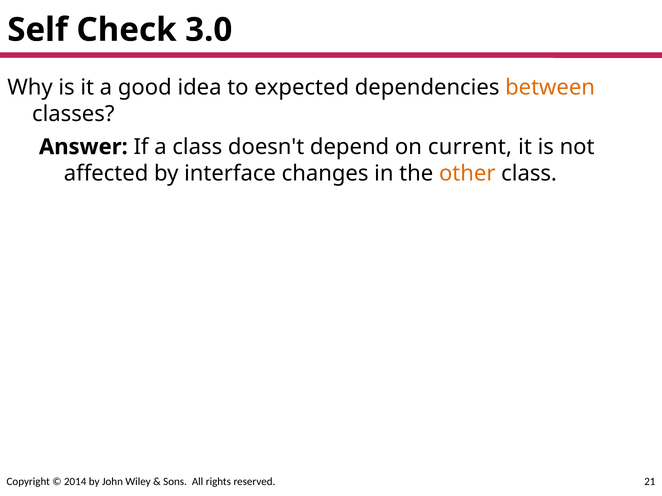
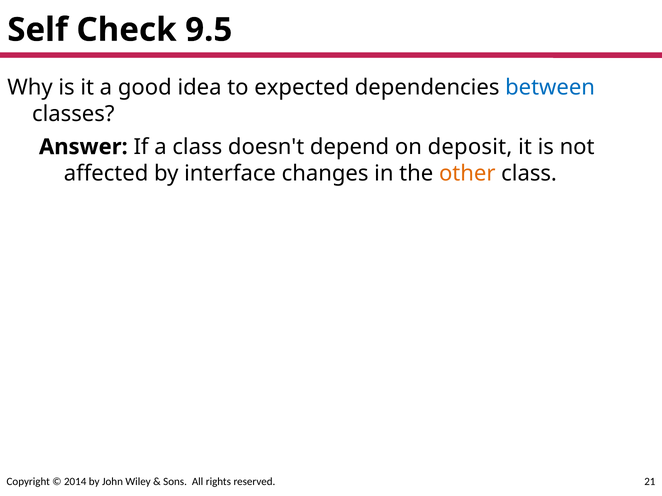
3.0: 3.0 -> 9.5
between colour: orange -> blue
current: current -> deposit
